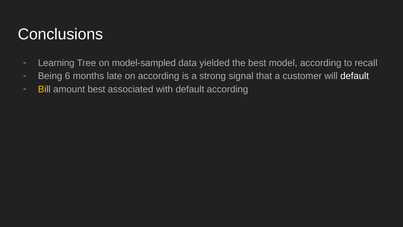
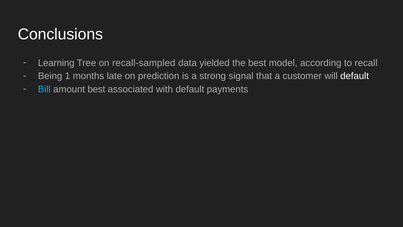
model-sampled: model-sampled -> recall-sampled
6: 6 -> 1
on according: according -> prediction
Bill colour: yellow -> light blue
default according: according -> payments
